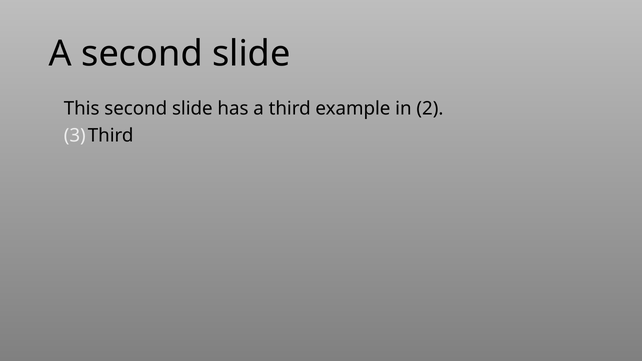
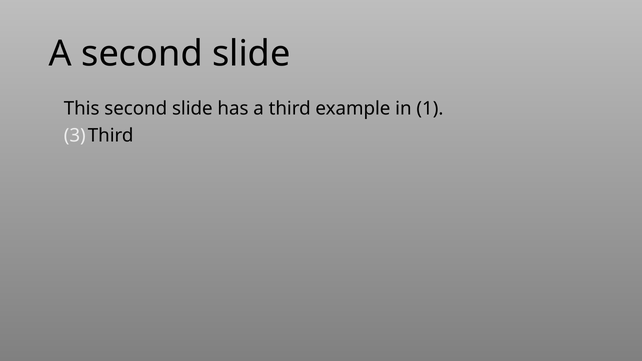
2: 2 -> 1
